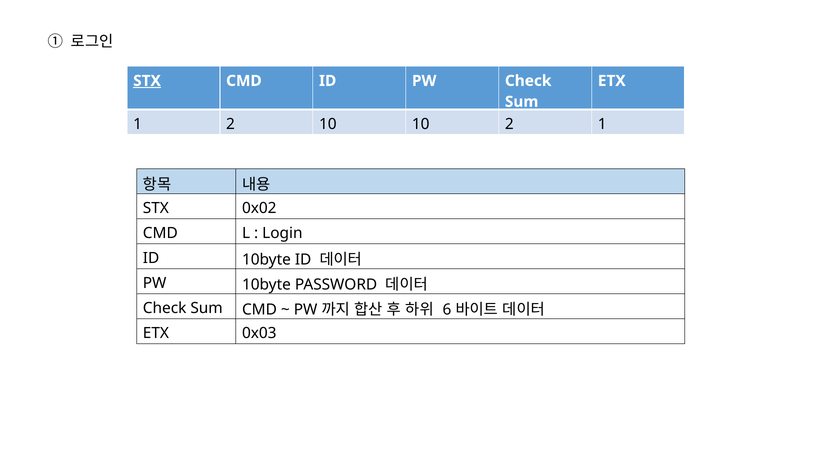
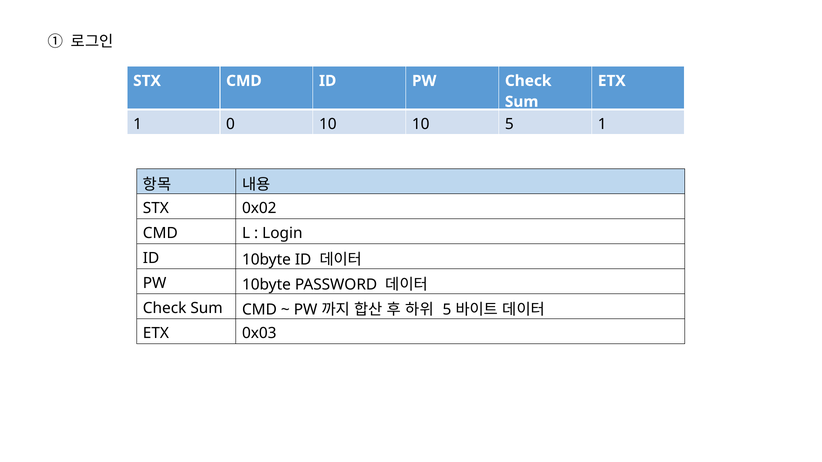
STX at (147, 81) underline: present -> none
1 2: 2 -> 0
10 2: 2 -> 5
6 at (447, 310): 6 -> 5
